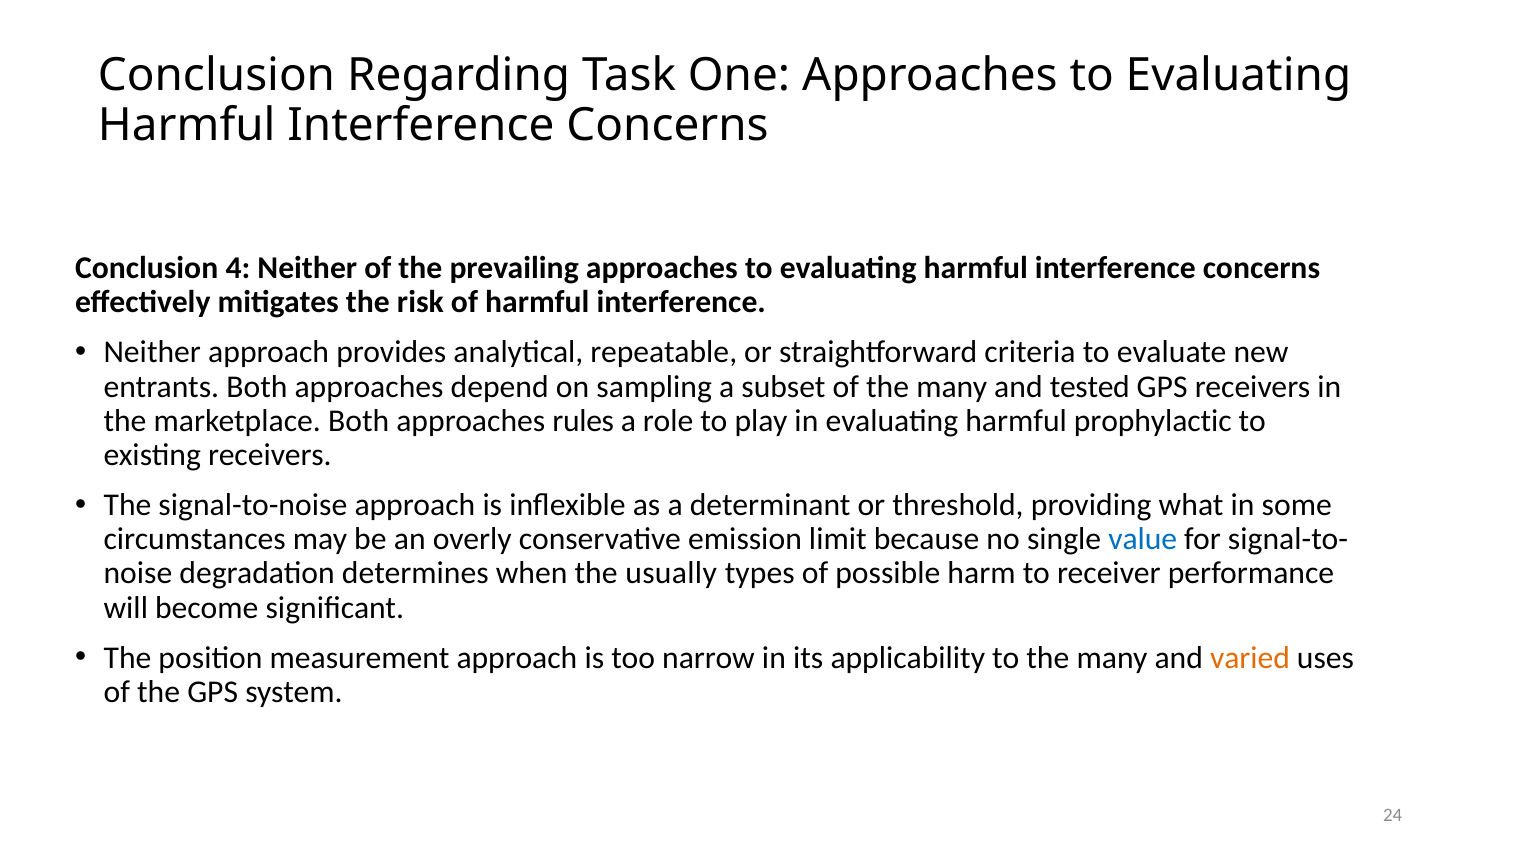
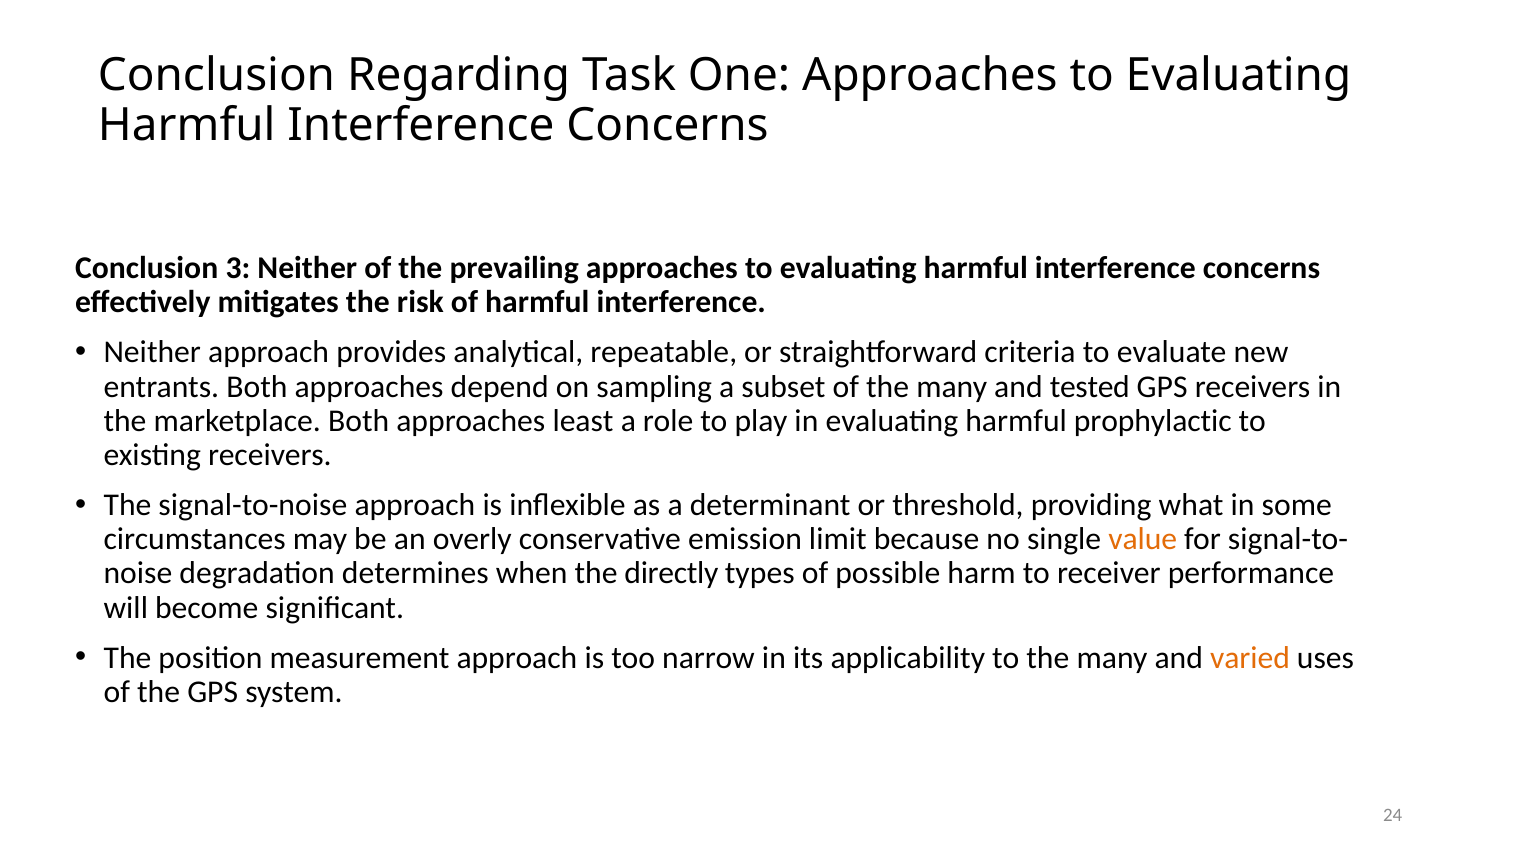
4: 4 -> 3
rules: rules -> least
value colour: blue -> orange
usually: usually -> directly
